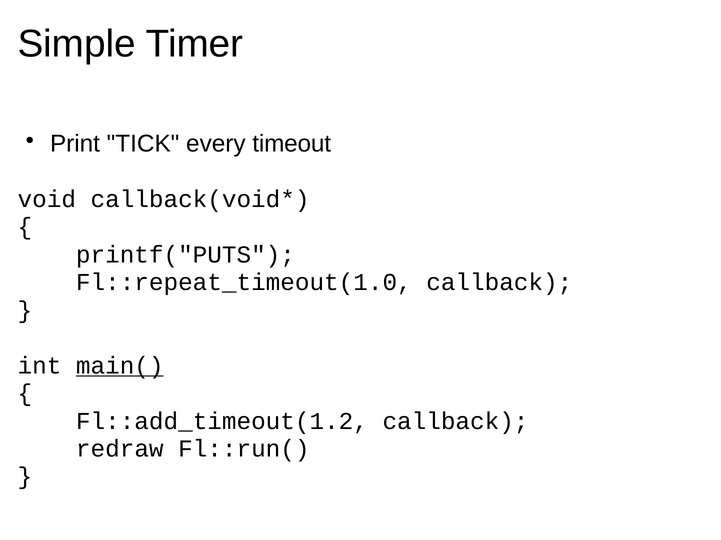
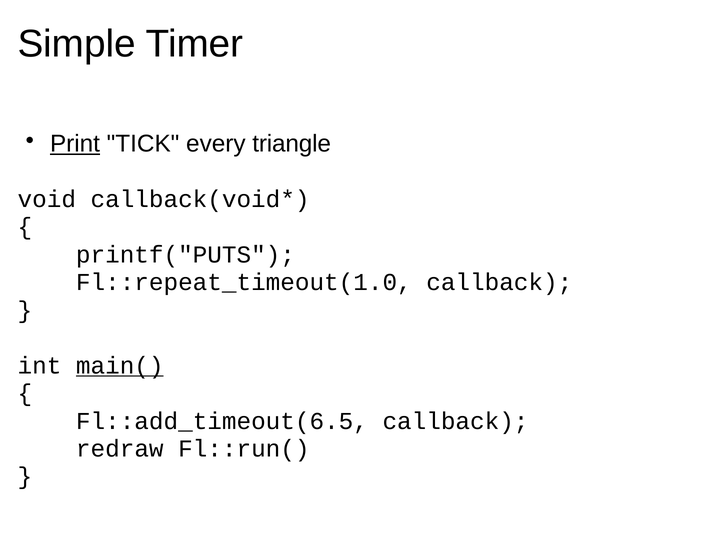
Print underline: none -> present
timeout: timeout -> triangle
Fl::add_timeout(1.2: Fl::add_timeout(1.2 -> Fl::add_timeout(6.5
